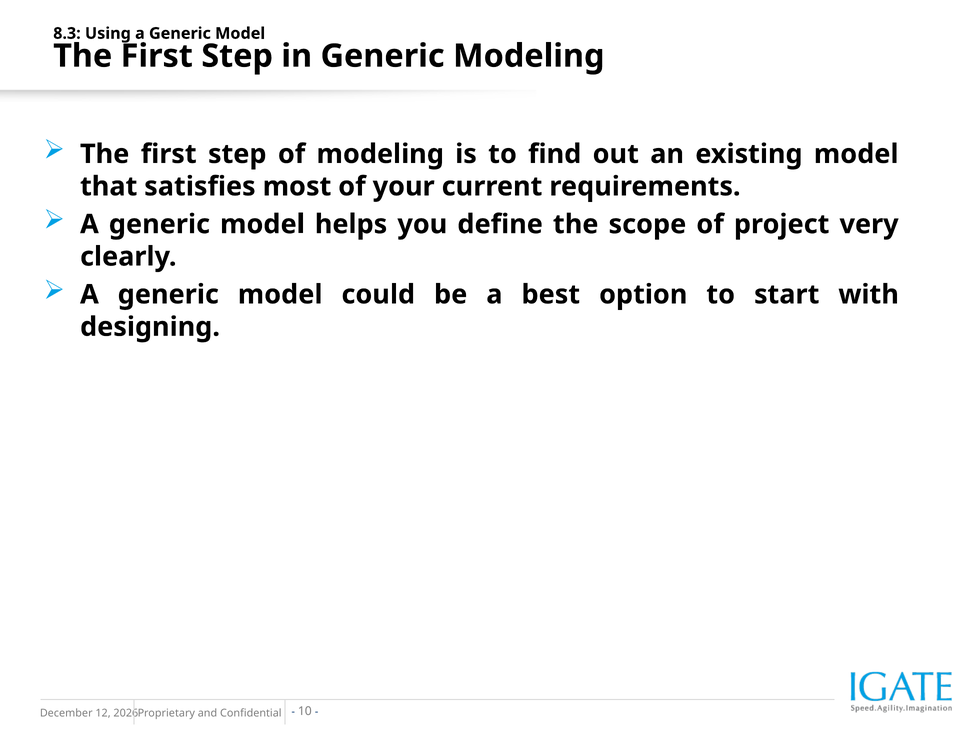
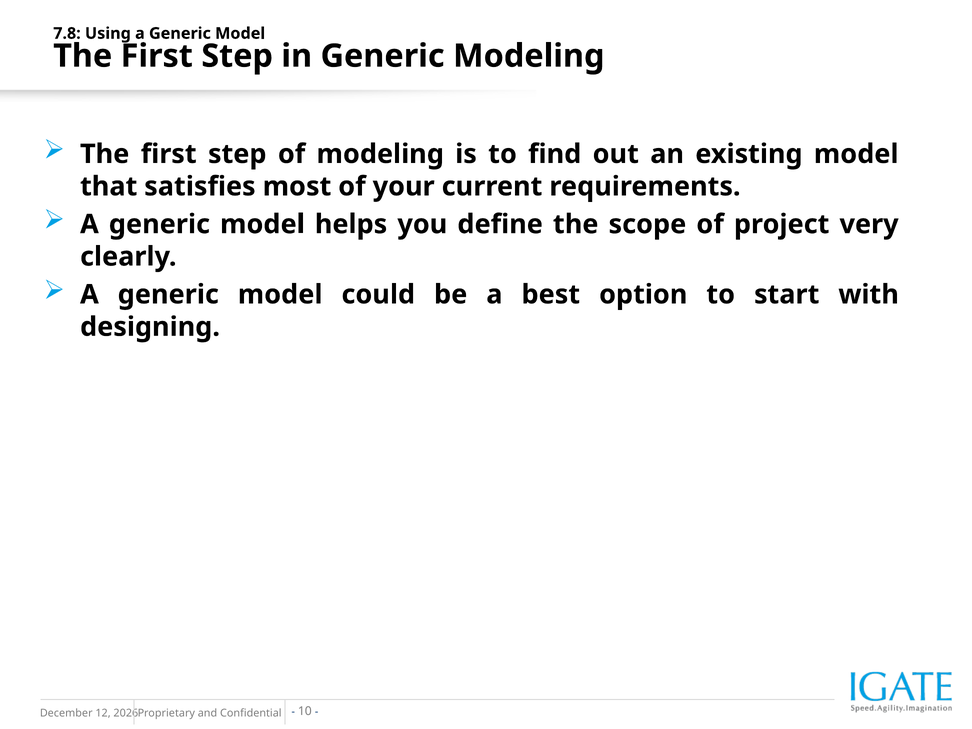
8.3: 8.3 -> 7.8
